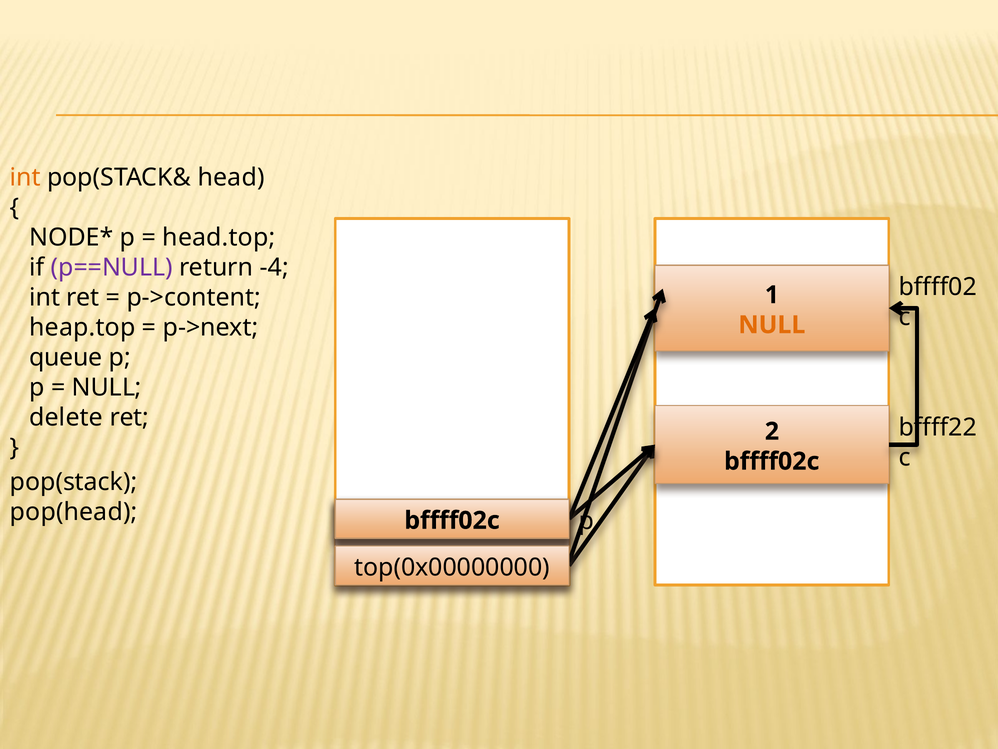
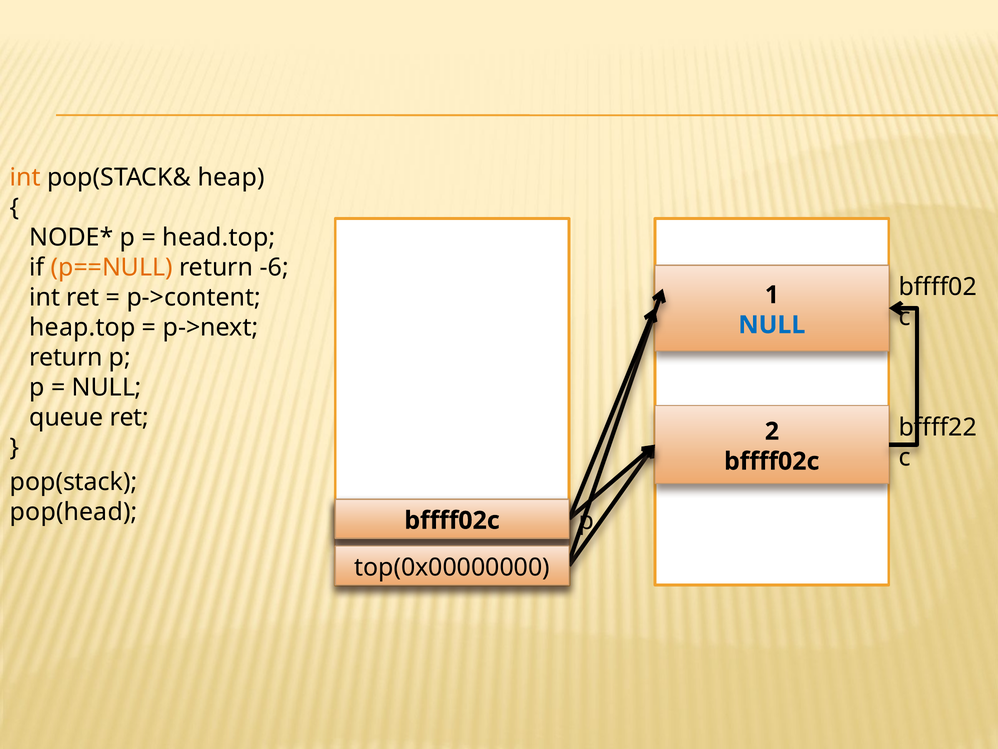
head: head -> heap
p==NULL colour: purple -> orange
-4: -4 -> -6
NULL at (772, 325) colour: orange -> blue
queue at (66, 357): queue -> return
delete: delete -> queue
